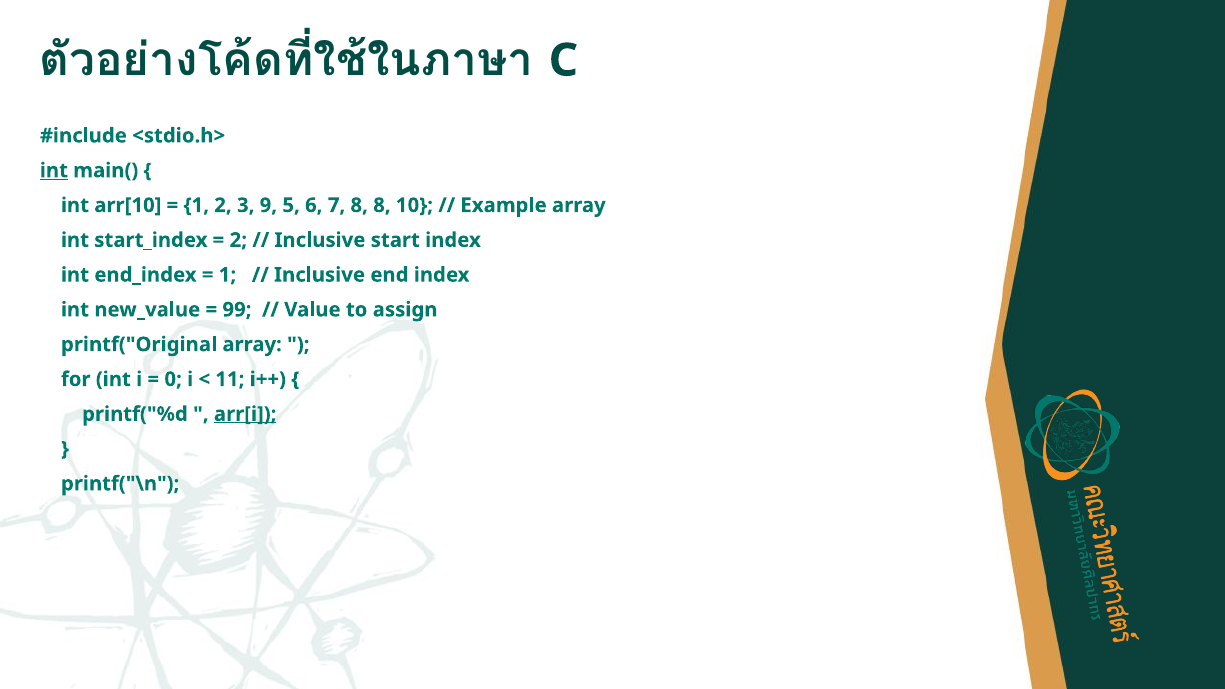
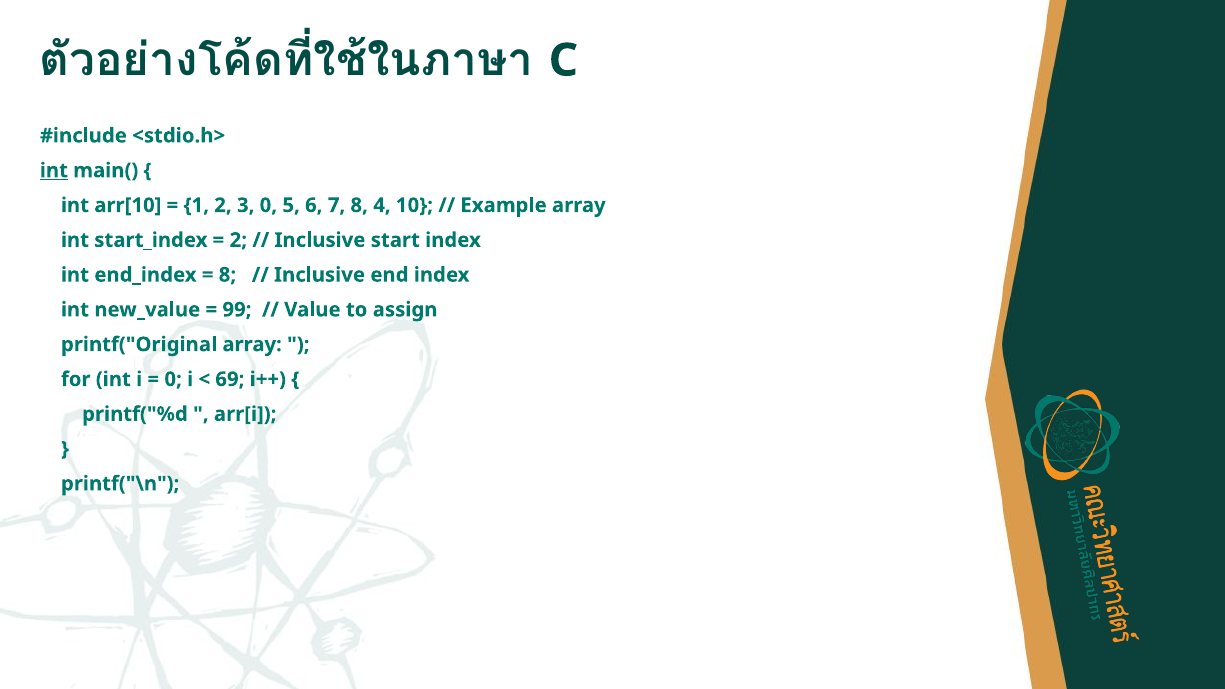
3 9: 9 -> 0
8 8: 8 -> 4
1 at (227, 275): 1 -> 8
11: 11 -> 69
arr[i underline: present -> none
